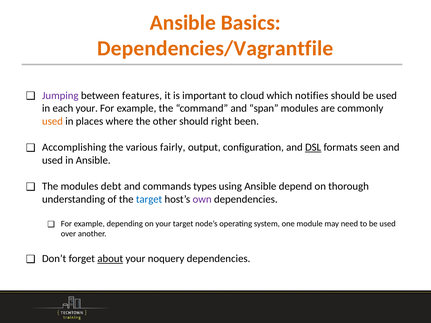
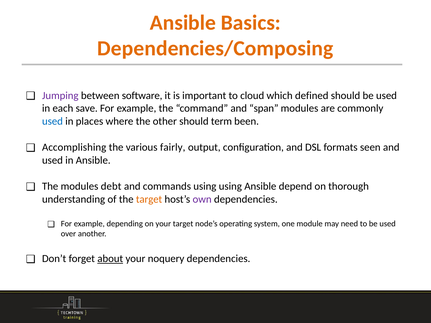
Dependencies/Vagrantfile: Dependencies/Vagrantfile -> Dependencies/Composing
features: features -> software
notifies: notifies -> defined
each your: your -> save
used at (52, 121) colour: orange -> blue
right: right -> term
DSL underline: present -> none
commands types: types -> using
target at (149, 199) colour: blue -> orange
